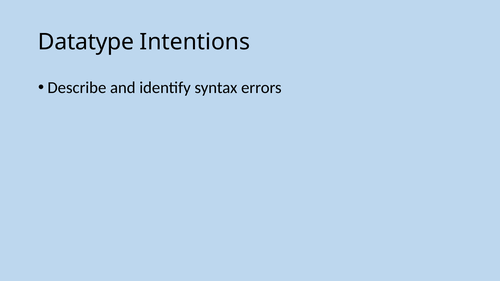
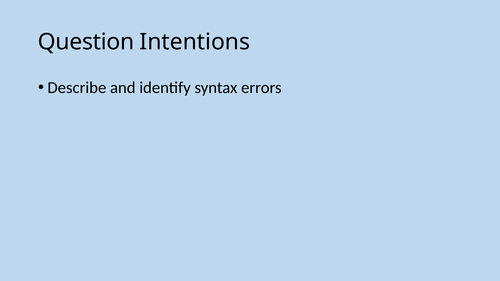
Datatype: Datatype -> Question
